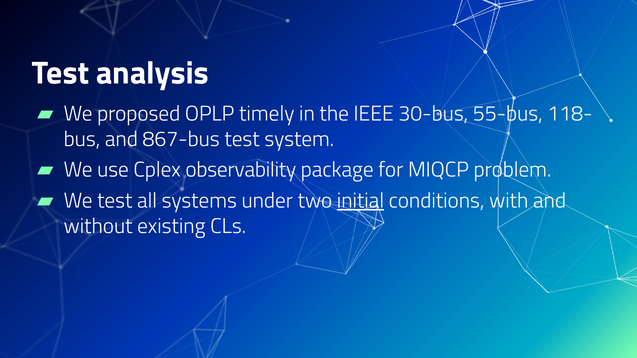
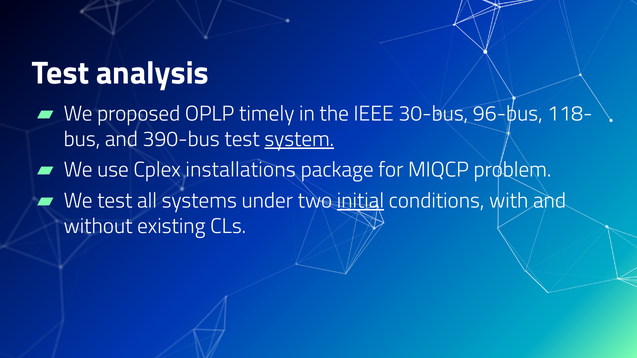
55-bus: 55-bus -> 96-bus
867-bus: 867-bus -> 390-bus
system underline: none -> present
observability: observability -> installations
